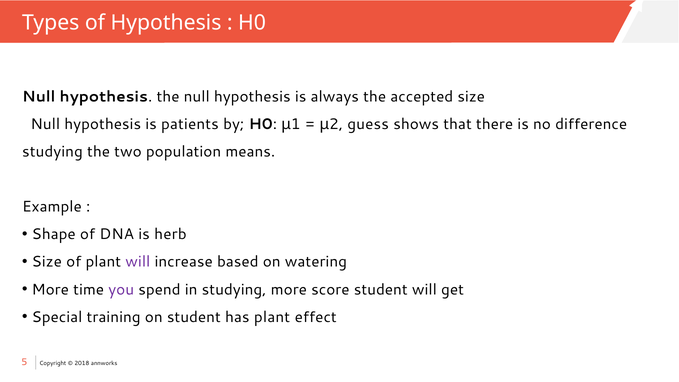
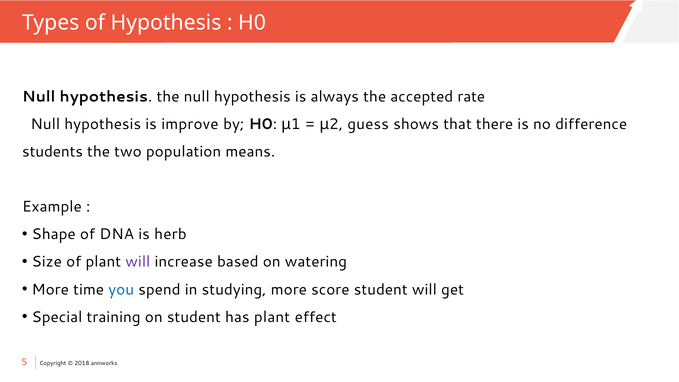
accepted size: size -> rate
patients: patients -> improve
studying at (52, 152): studying -> students
you colour: purple -> blue
